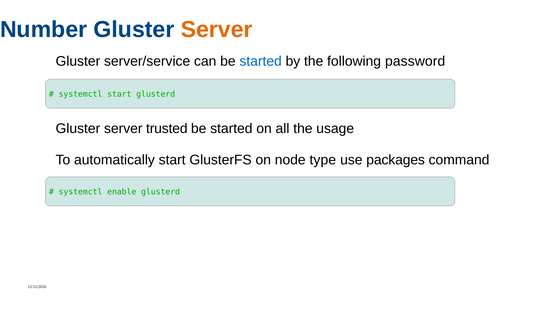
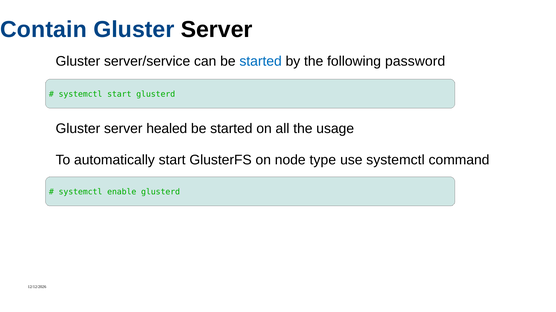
Number: Number -> Contain
Server at (217, 30) colour: orange -> black
trusted: trusted -> healed
use packages: packages -> systemctl
